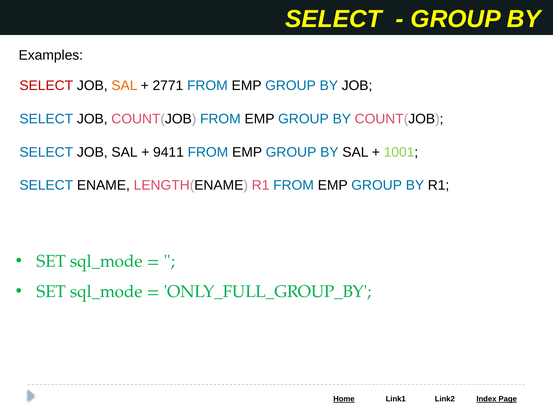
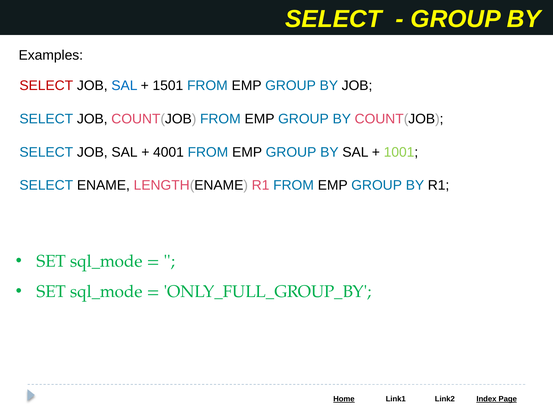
SAL at (124, 86) colour: orange -> blue
2771: 2771 -> 1501
9411: 9411 -> 4001
